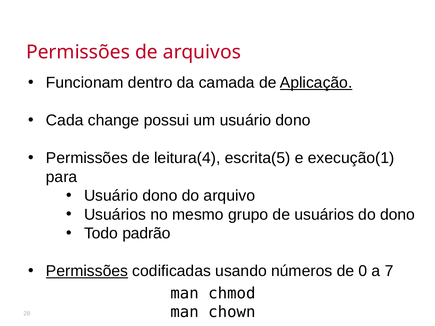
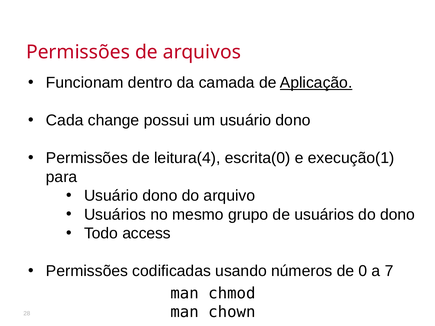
escrita(5: escrita(5 -> escrita(0
padrão: padrão -> access
Permissões at (87, 271) underline: present -> none
